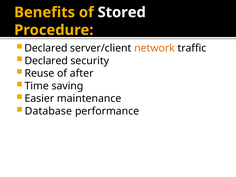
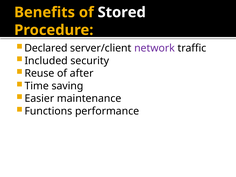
network colour: orange -> purple
Declared at (46, 61): Declared -> Included
Database: Database -> Functions
